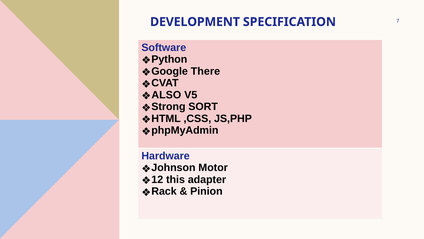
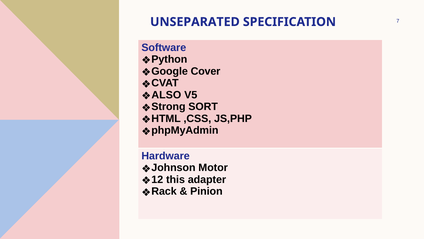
DEVELOPMENT: DEVELOPMENT -> UNSEPARATED
There: There -> Cover
